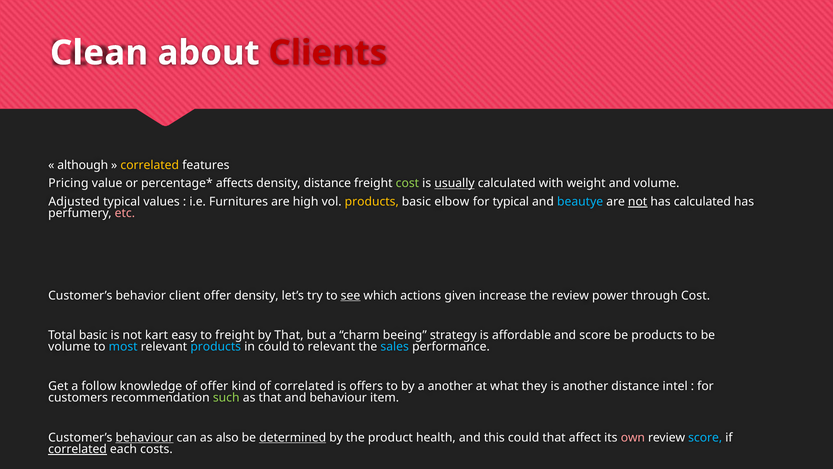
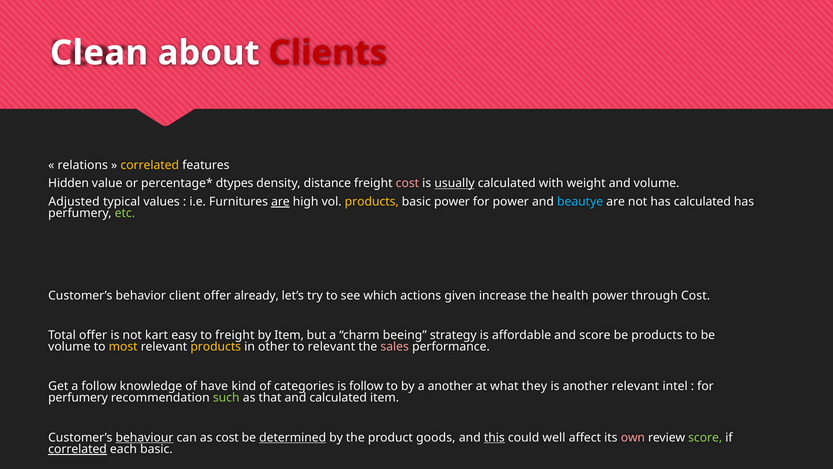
although: although -> relations
Pricing: Pricing -> Hidden
affects: affects -> dtypes
cost at (407, 183) colour: light green -> pink
are at (280, 202) underline: none -> present
basic elbow: elbow -> power
for typical: typical -> power
not at (638, 202) underline: present -> none
etc colour: pink -> light green
offer density: density -> already
see underline: present -> none
the review: review -> health
Total basic: basic -> offer
by That: That -> Item
most colour: light blue -> yellow
products at (216, 346) colour: light blue -> yellow
in could: could -> other
sales colour: light blue -> pink
of offer: offer -> have
of correlated: correlated -> categories
is offers: offers -> follow
another distance: distance -> relevant
customers at (78, 398): customers -> perfumery
and behaviour: behaviour -> calculated
as also: also -> cost
health: health -> goods
this underline: none -> present
could that: that -> well
score at (705, 437) colour: light blue -> light green
each costs: costs -> basic
